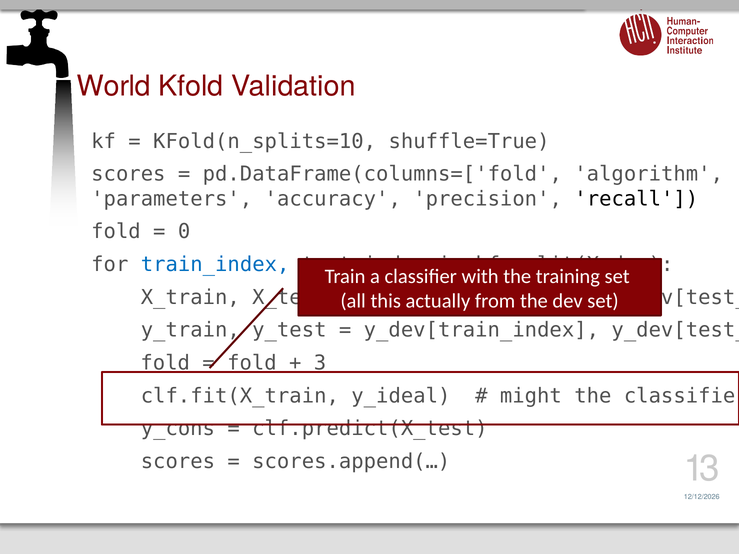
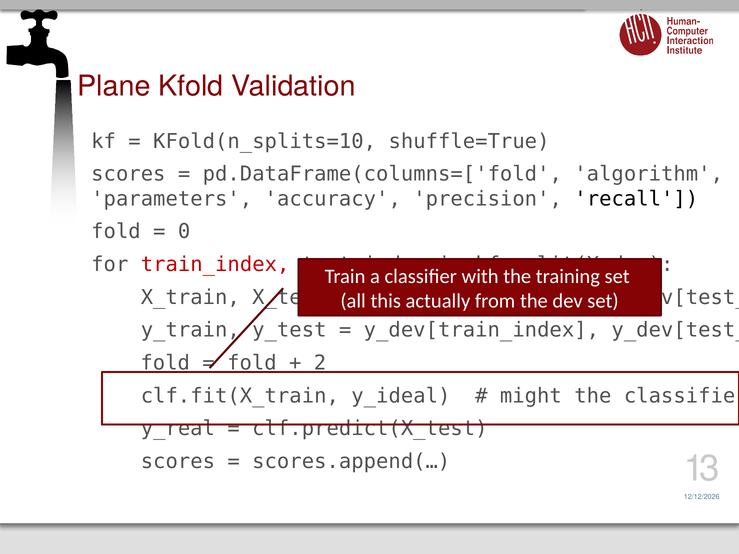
World: World -> Plane
train_index colour: blue -> red
3: 3 -> 2
y_cons: y_cons -> y_real
